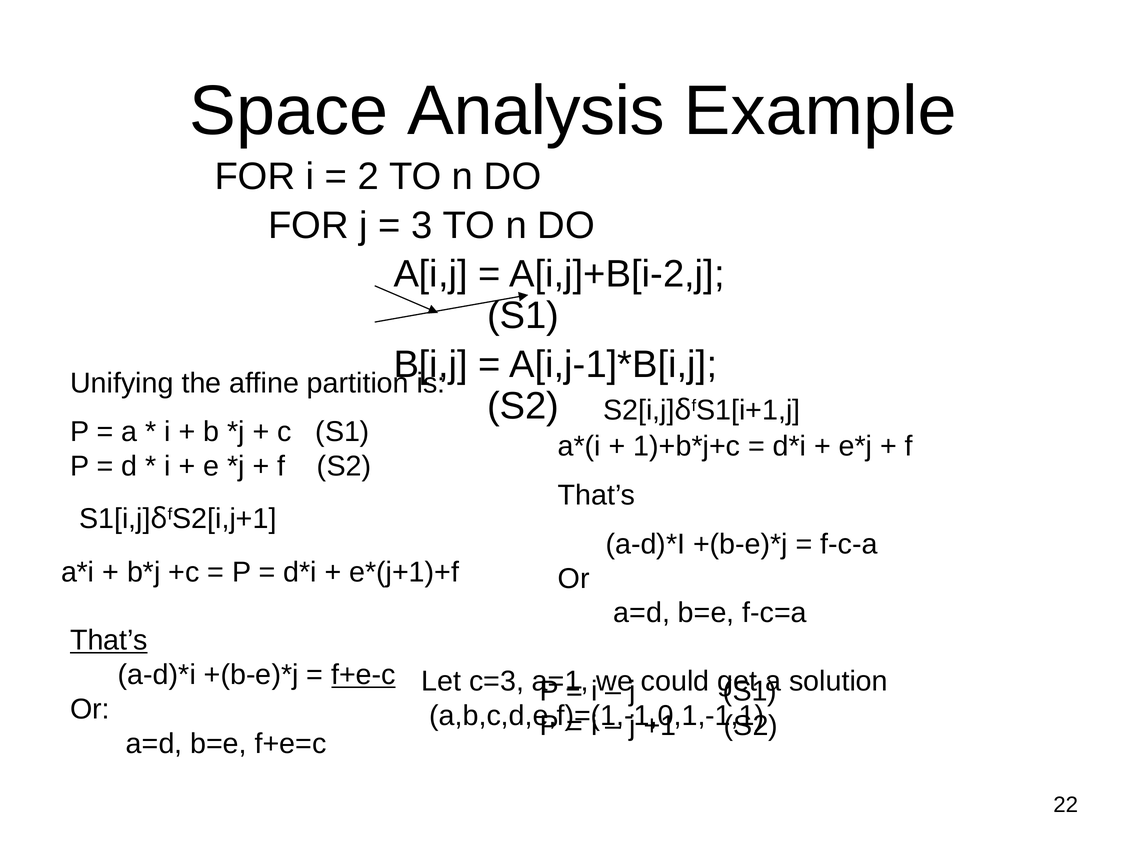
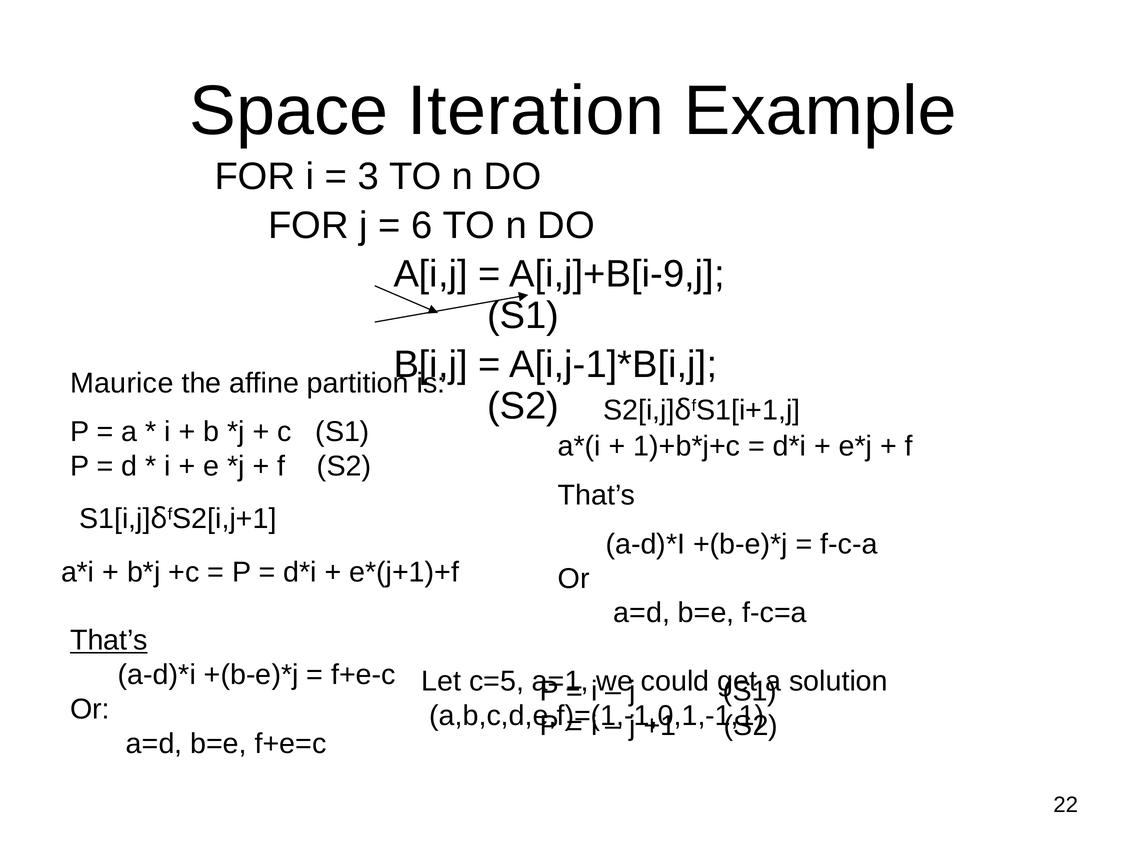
Analysis: Analysis -> Iteration
2: 2 -> 3
3: 3 -> 6
A[i,j]+B[i-2,j: A[i,j]+B[i-2,j -> A[i,j]+B[i-9,j
Unifying: Unifying -> Maurice
f+e-c underline: present -> none
c=3: c=3 -> c=5
